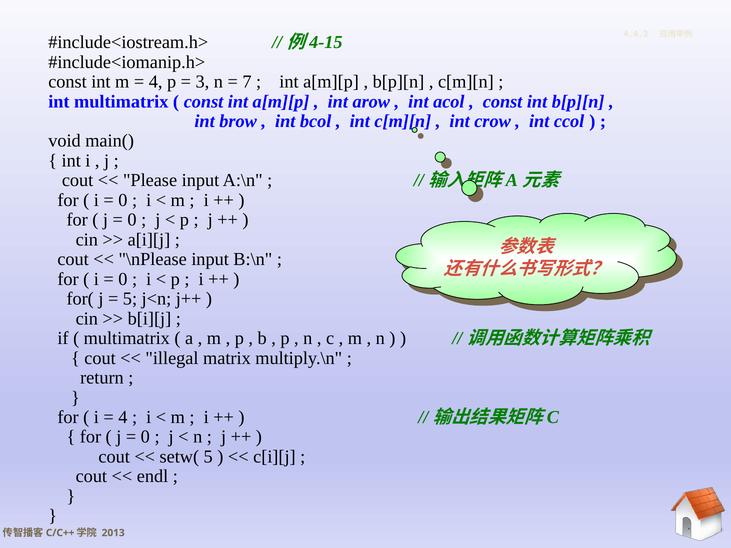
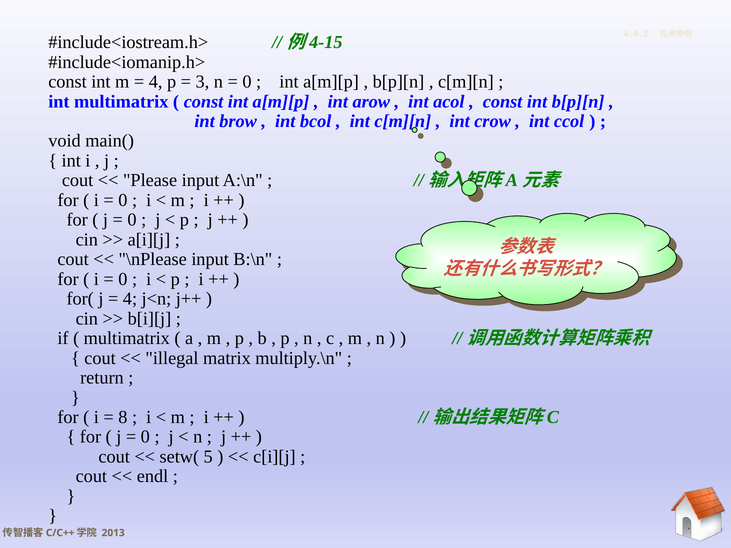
7 at (247, 82): 7 -> 0
5 at (130, 299): 5 -> 4
4 at (123, 417): 4 -> 8
